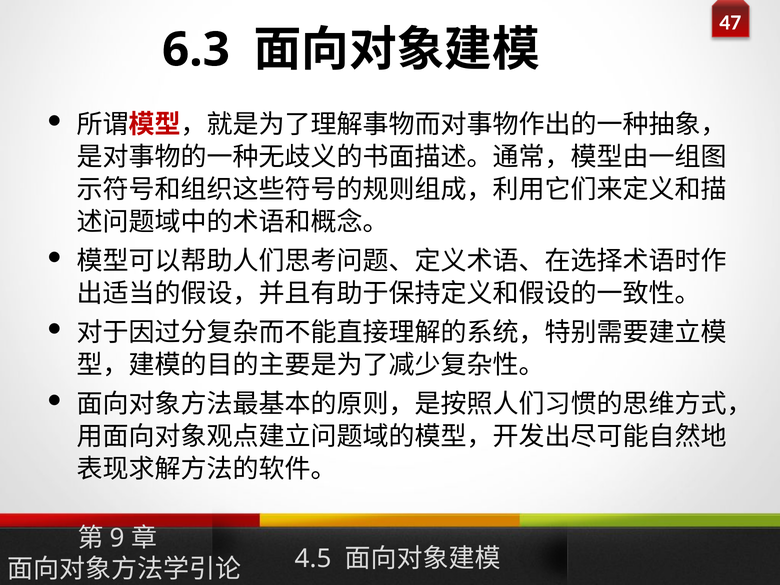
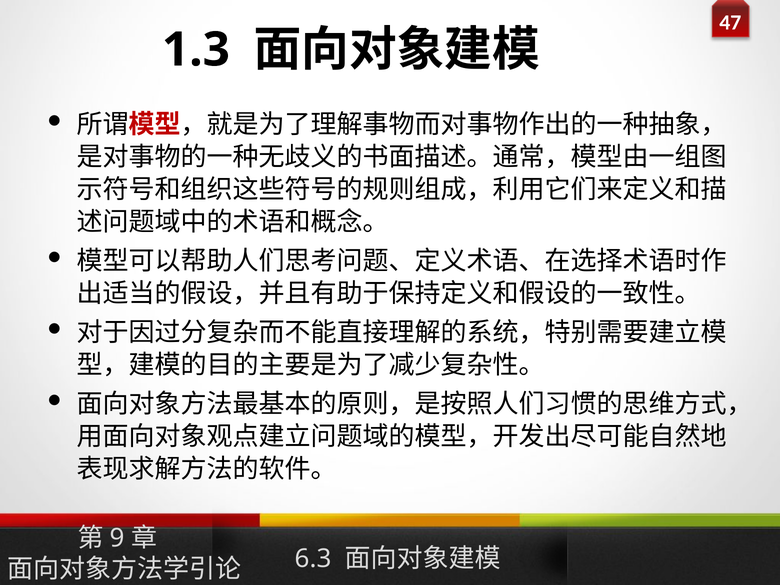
6.3: 6.3 -> 1.3
4.5: 4.5 -> 6.3
